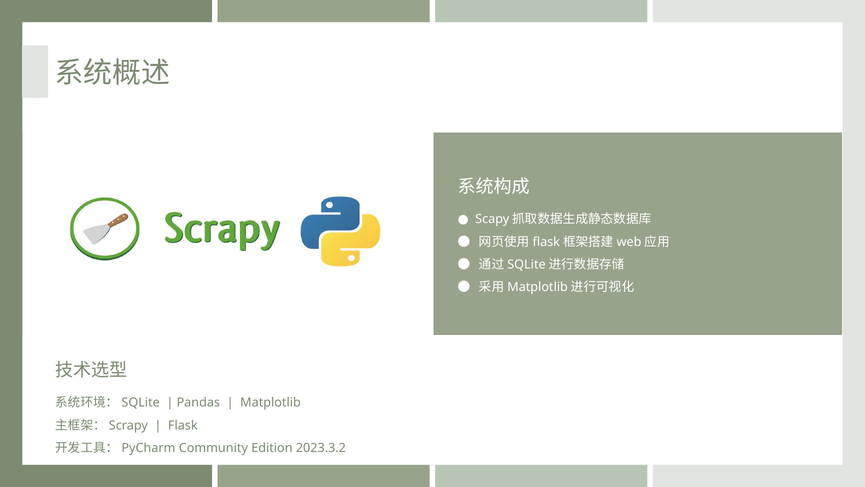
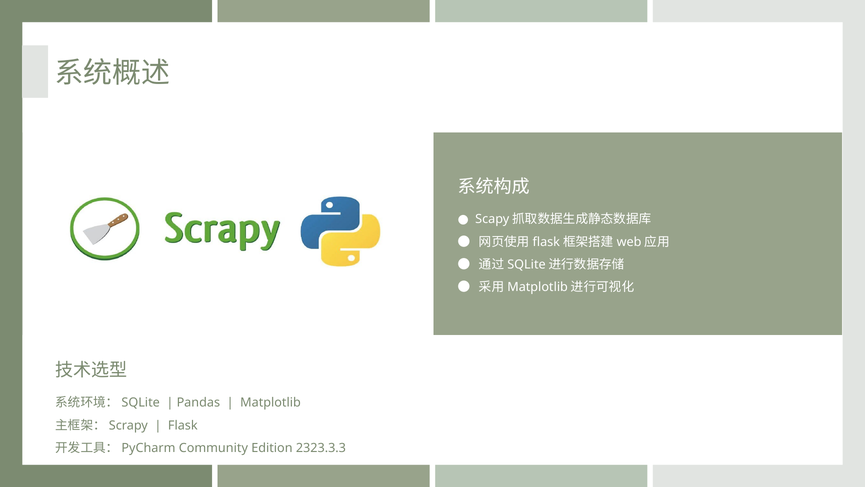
2023.3.2: 2023.3.2 -> 2323.3.3
